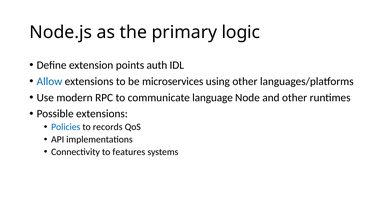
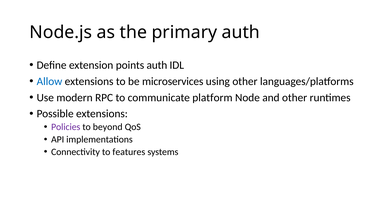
primary logic: logic -> auth
language: language -> platform
Policies colour: blue -> purple
records: records -> beyond
